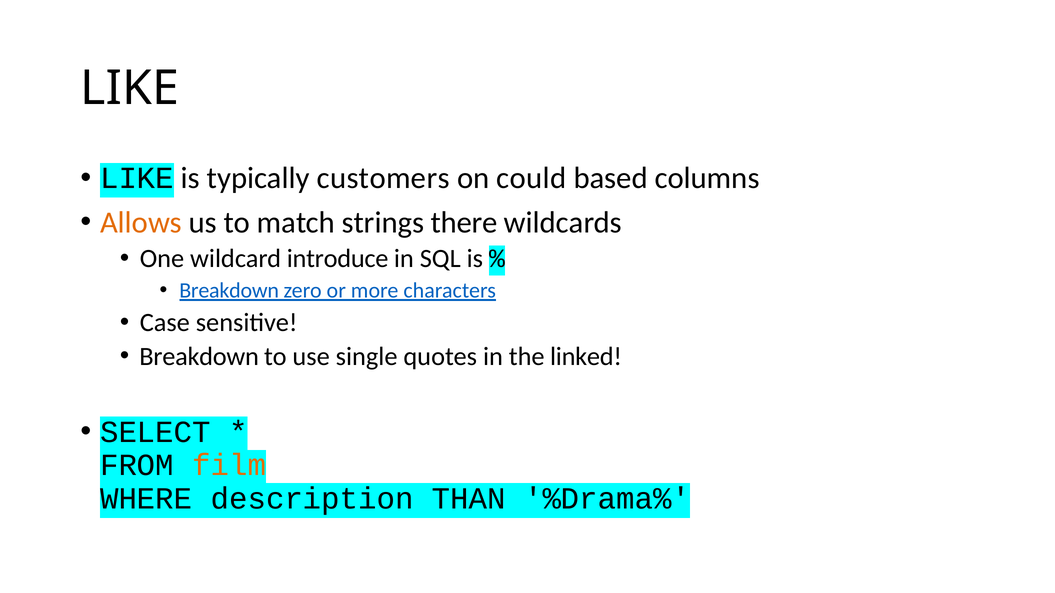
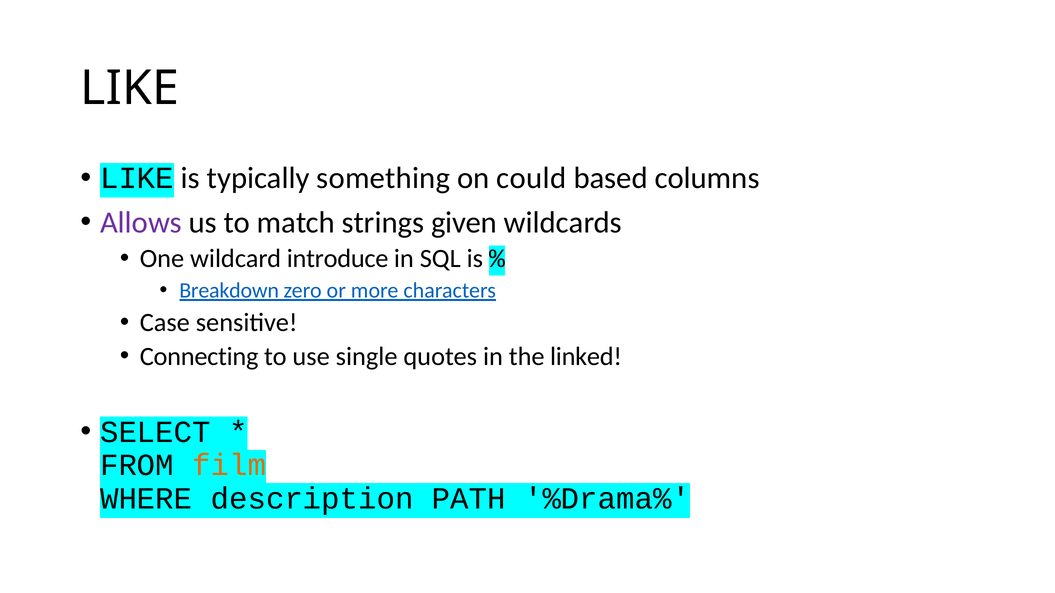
customers: customers -> something
Allows colour: orange -> purple
there: there -> given
Breakdown at (199, 357): Breakdown -> Connecting
THAN: THAN -> PATH
